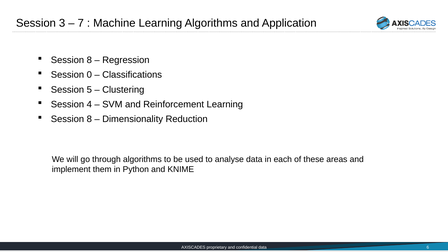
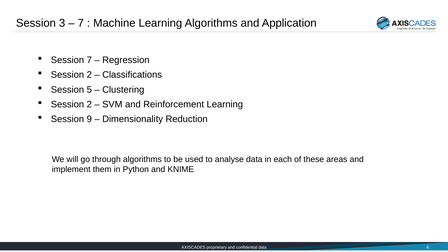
8 at (89, 60): 8 -> 7
0 at (89, 75): 0 -> 2
4 at (89, 104): 4 -> 2
8 at (89, 119): 8 -> 9
